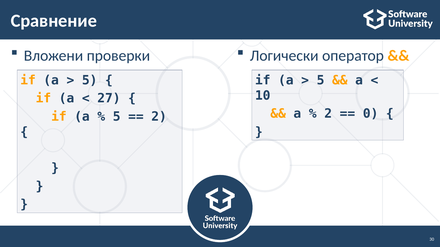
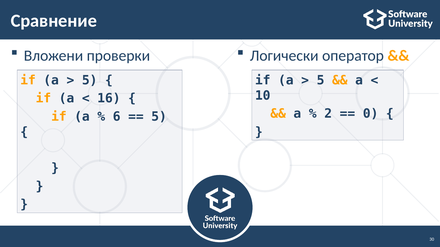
27: 27 -> 16
5 at (117, 117): 5 -> 6
2 at (159, 117): 2 -> 5
